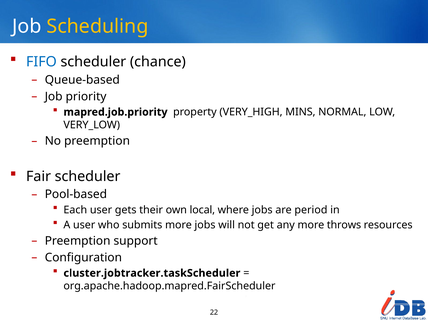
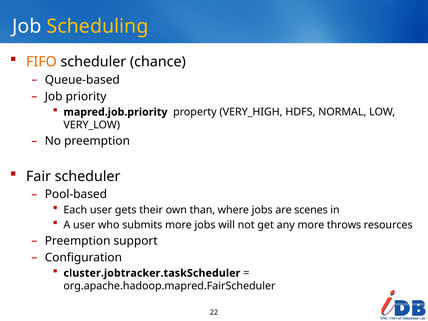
FIFO colour: blue -> orange
MINS: MINS -> HDFS
local: local -> than
period: period -> scenes
